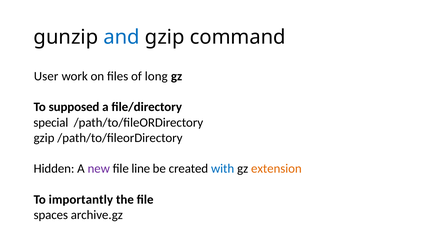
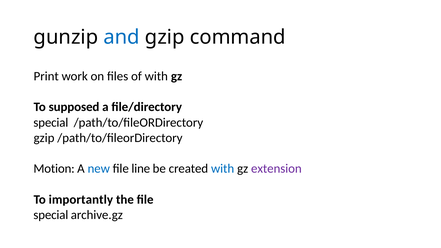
User: User -> Print
of long: long -> with
Hidden: Hidden -> Motion
new colour: purple -> blue
extension colour: orange -> purple
spaces at (51, 215): spaces -> special
